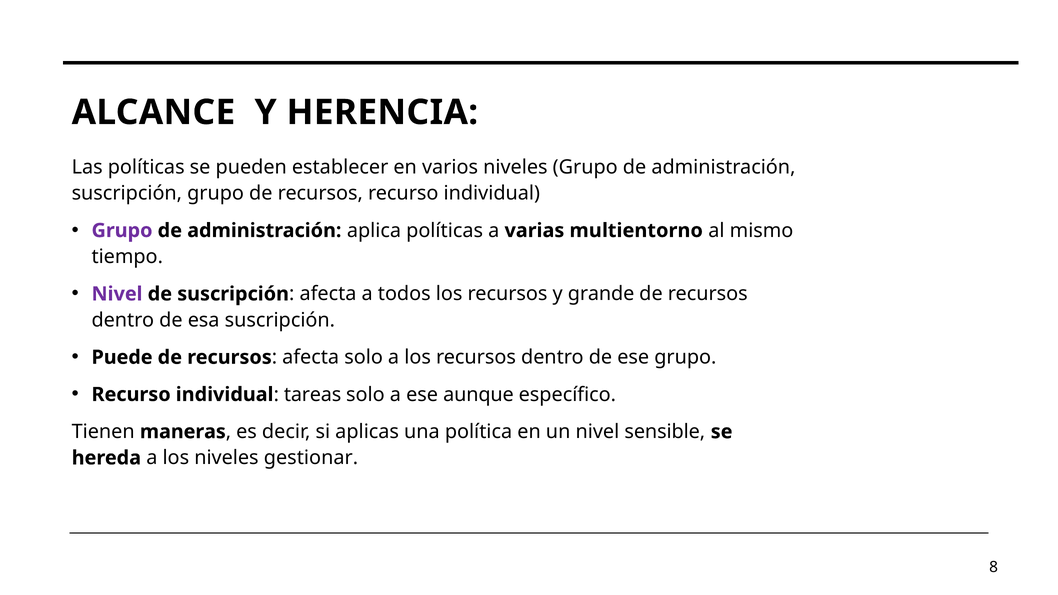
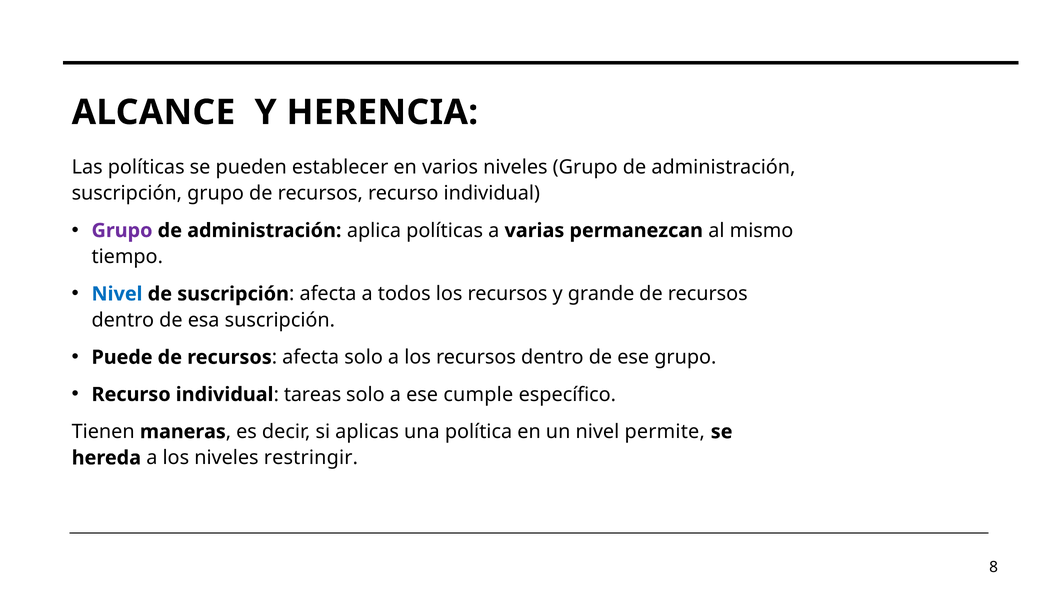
multientorno: multientorno -> permanezcan
Nivel at (117, 294) colour: purple -> blue
aunque: aunque -> cumple
sensible: sensible -> permite
gestionar: gestionar -> restringir
